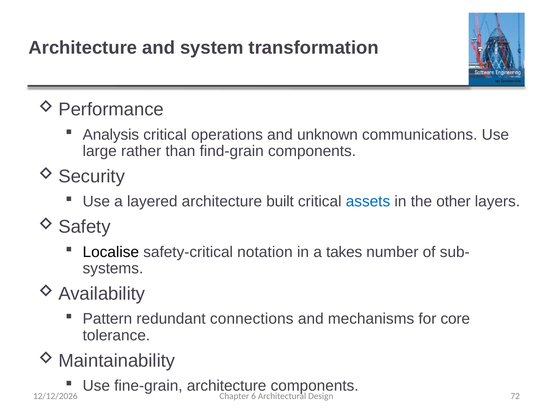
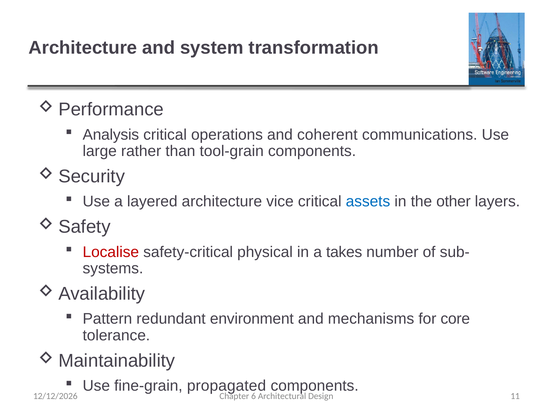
unknown: unknown -> coherent
find-grain: find-grain -> tool-grain
built: built -> vice
Localise colour: black -> red
notation: notation -> physical
connections: connections -> environment
fine-grain architecture: architecture -> propagated
72: 72 -> 11
